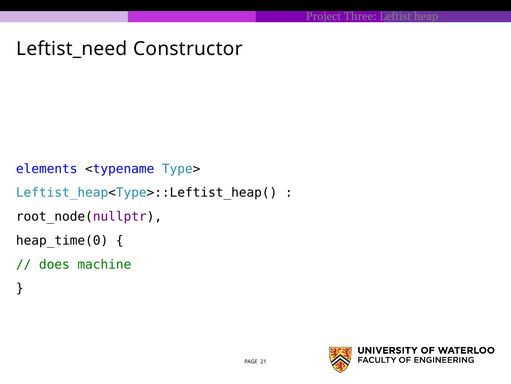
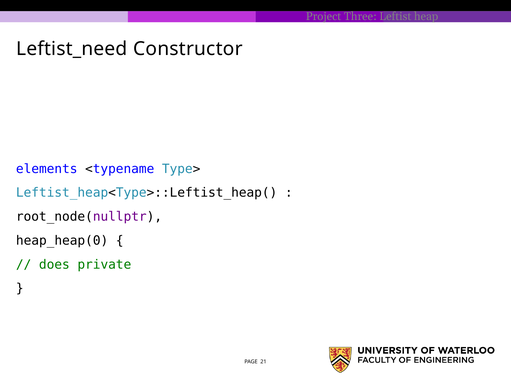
heap_time(0: heap_time(0 -> heap_heap(0
machine: machine -> private
